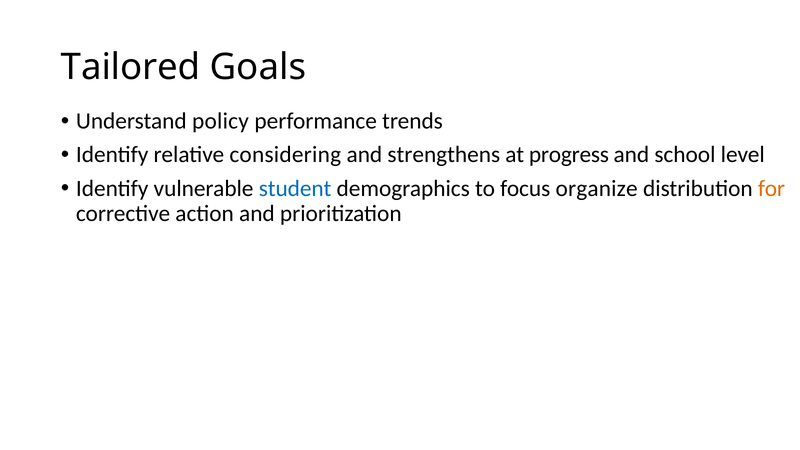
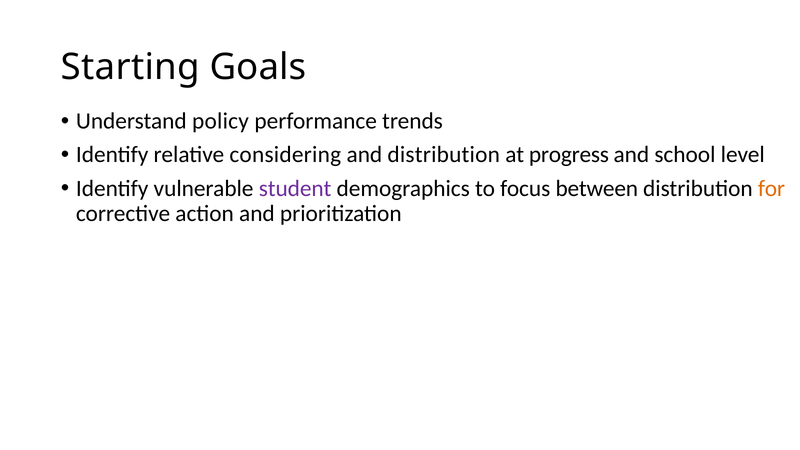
Tailored: Tailored -> Starting
and strengthens: strengthens -> distribution
student colour: blue -> purple
organize: organize -> between
